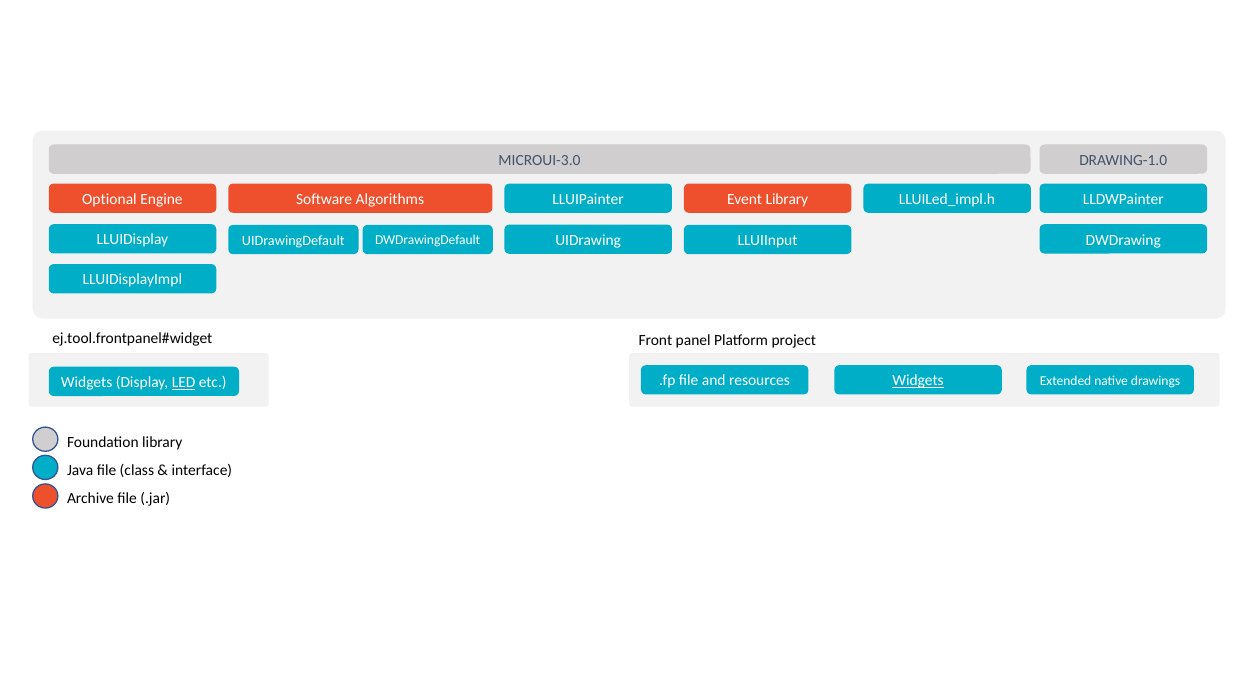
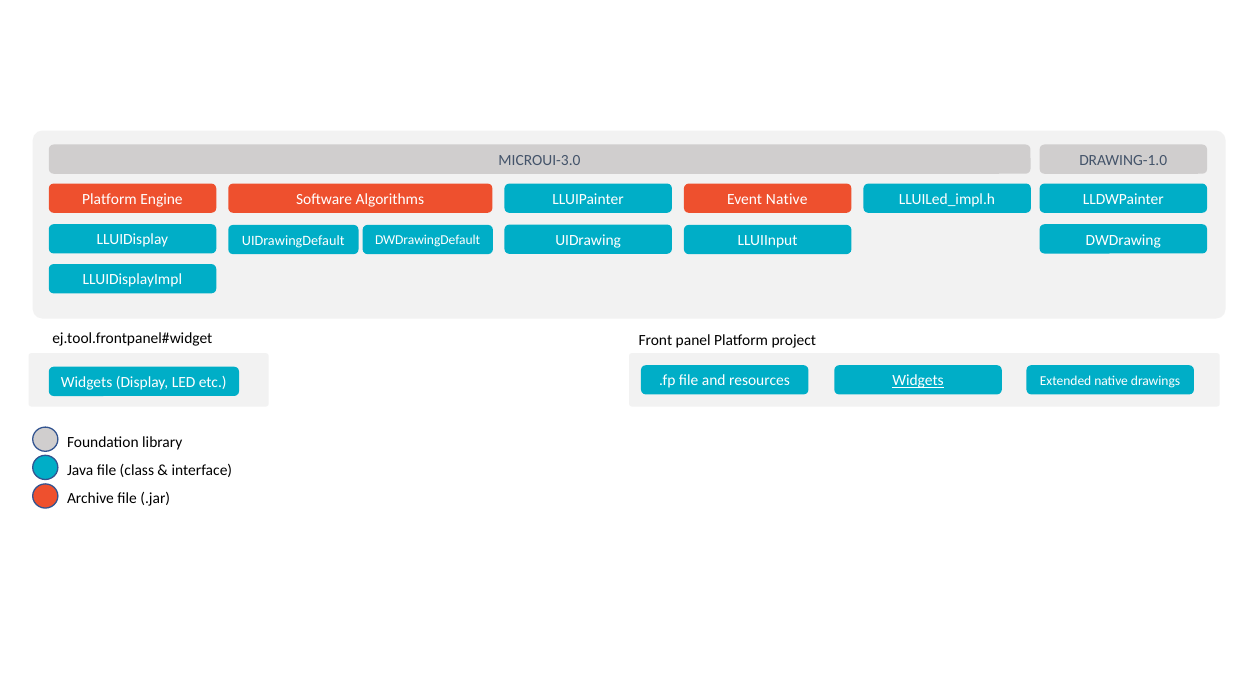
Optional at (109, 199): Optional -> Platform
Event Library: Library -> Native
LED underline: present -> none
